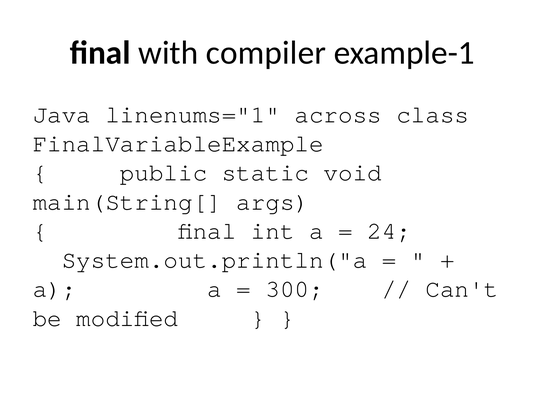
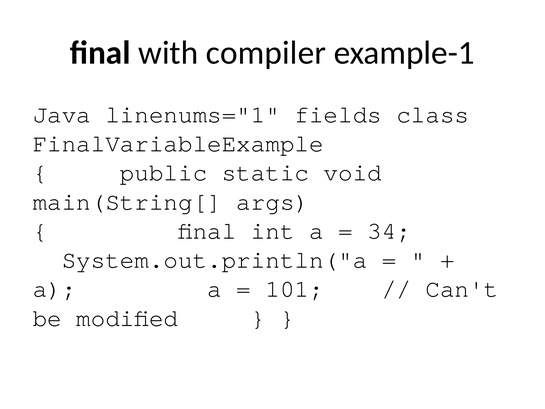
across: across -> fields
24: 24 -> 34
300: 300 -> 101
